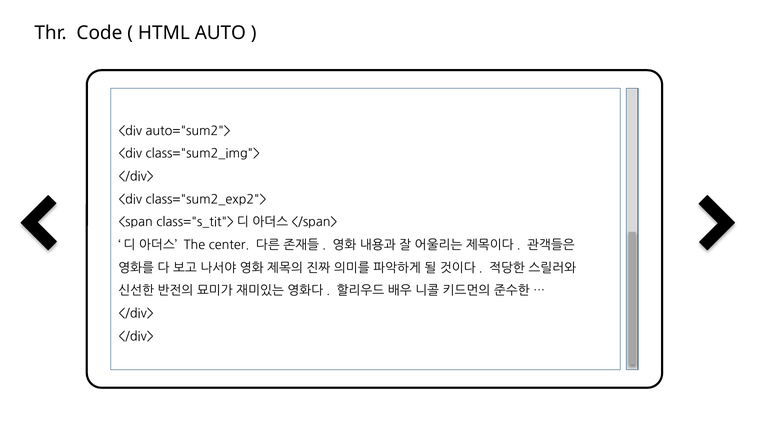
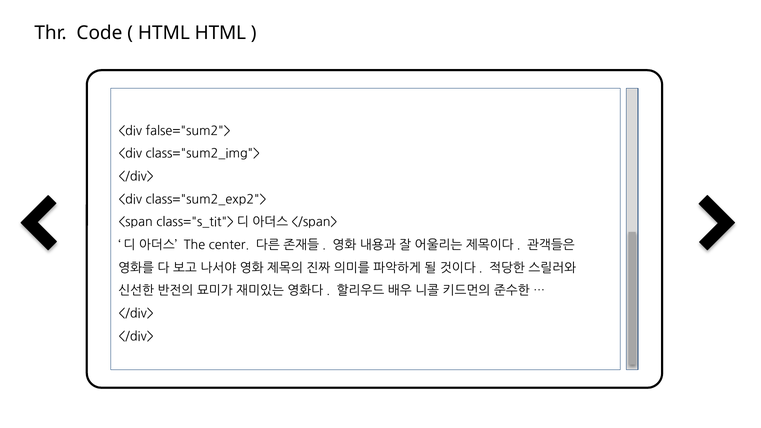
HTML AUTO: AUTO -> HTML
auto="sum2">: auto="sum2"> -> false="sum2">
